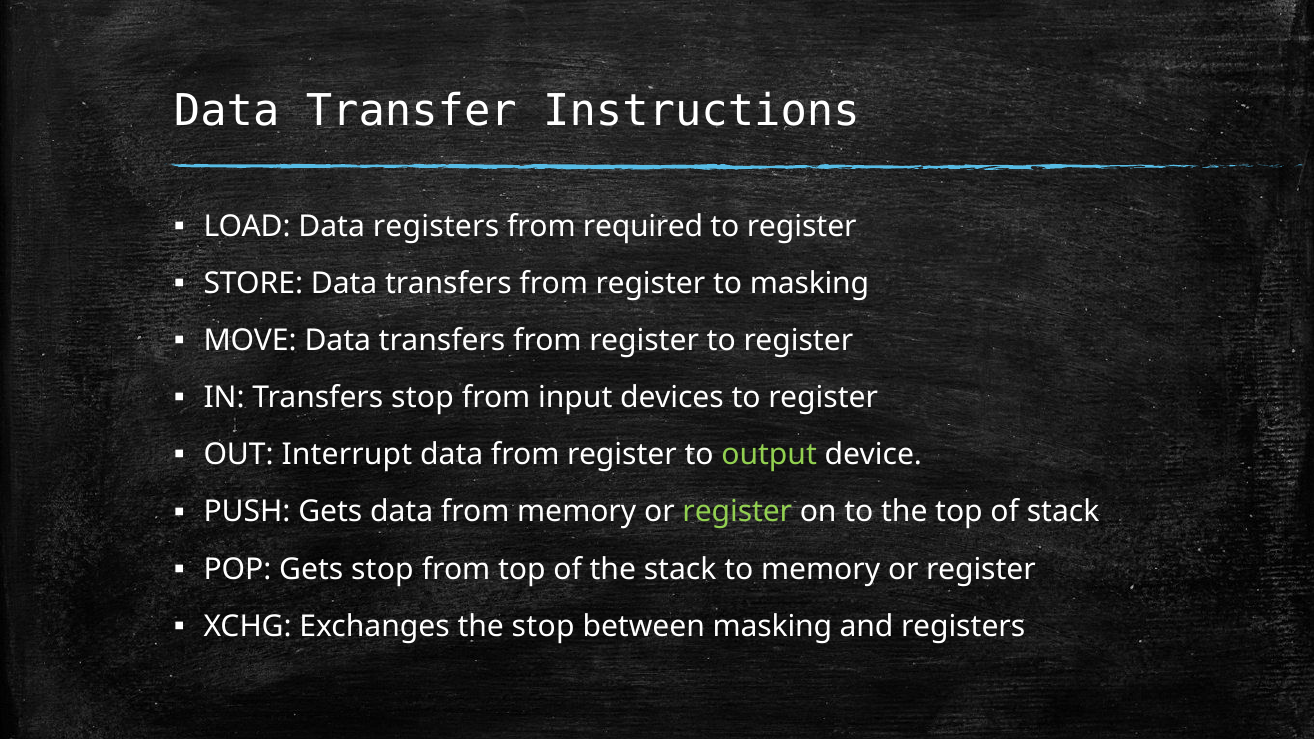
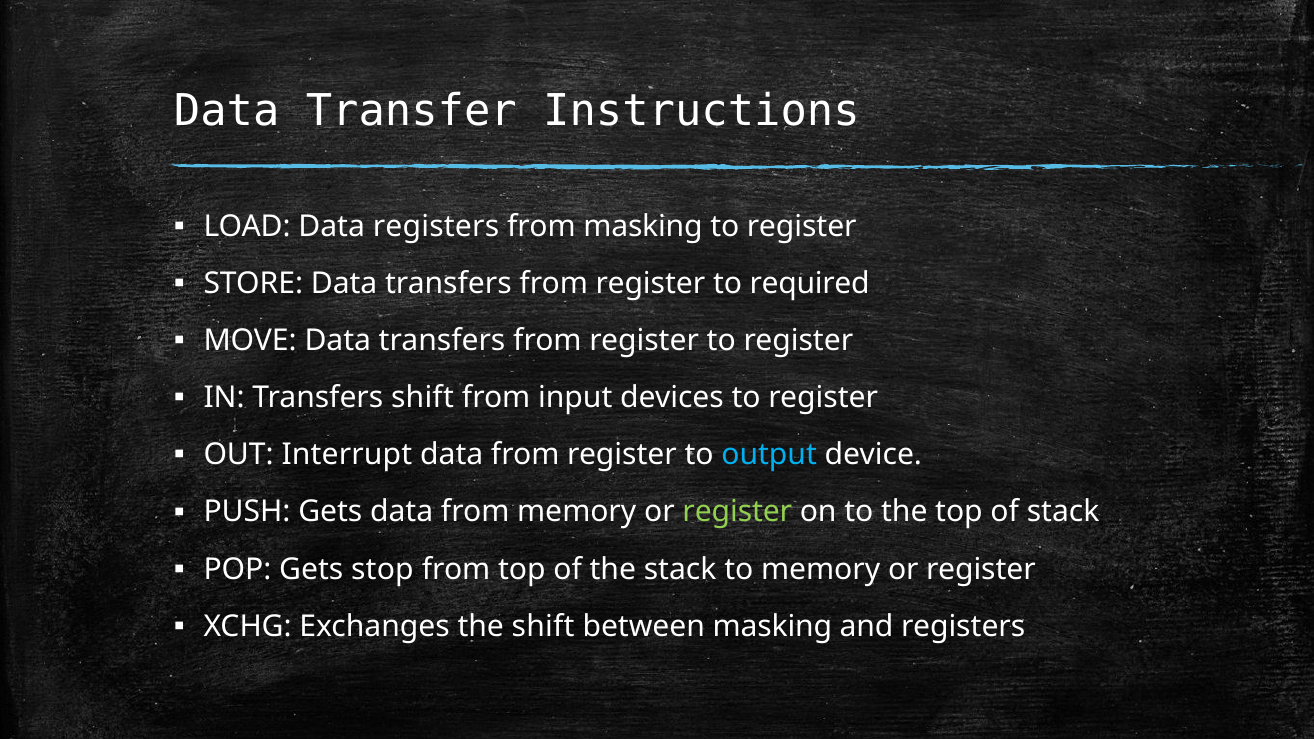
from required: required -> masking
to masking: masking -> required
Transfers stop: stop -> shift
output colour: light green -> light blue
the stop: stop -> shift
